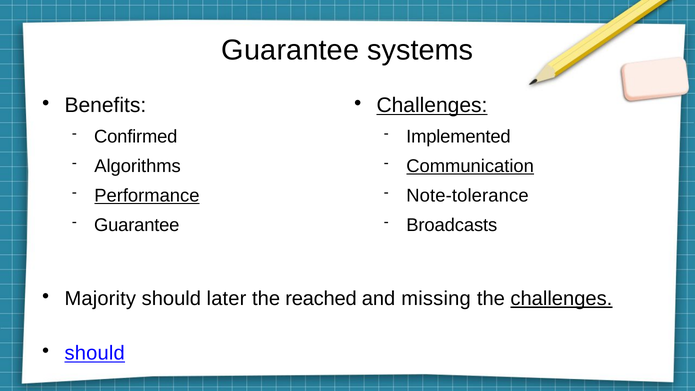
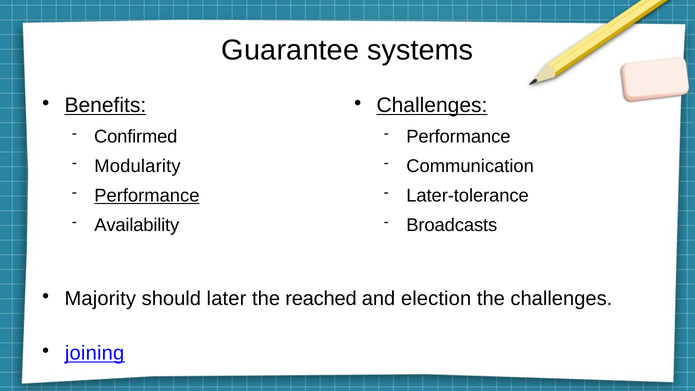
Benefits underline: none -> present
Implemented at (458, 136): Implemented -> Performance
Algorithms: Algorithms -> Modularity
Communication underline: present -> none
Note-tolerance: Note-tolerance -> Later-tolerance
Guarantee at (137, 225): Guarantee -> Availability
missing: missing -> election
challenges at (561, 299) underline: present -> none
should at (95, 353): should -> joining
